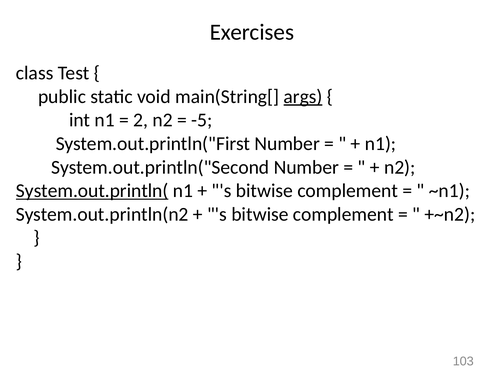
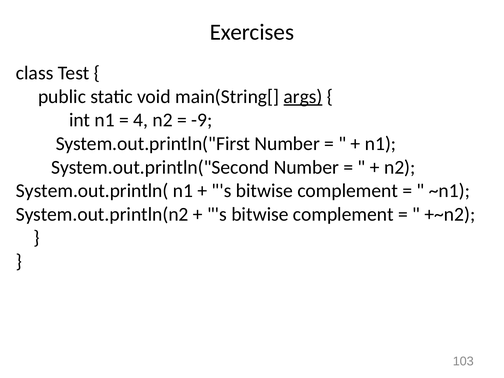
2: 2 -> 4
-5: -5 -> -9
System.out.println( underline: present -> none
